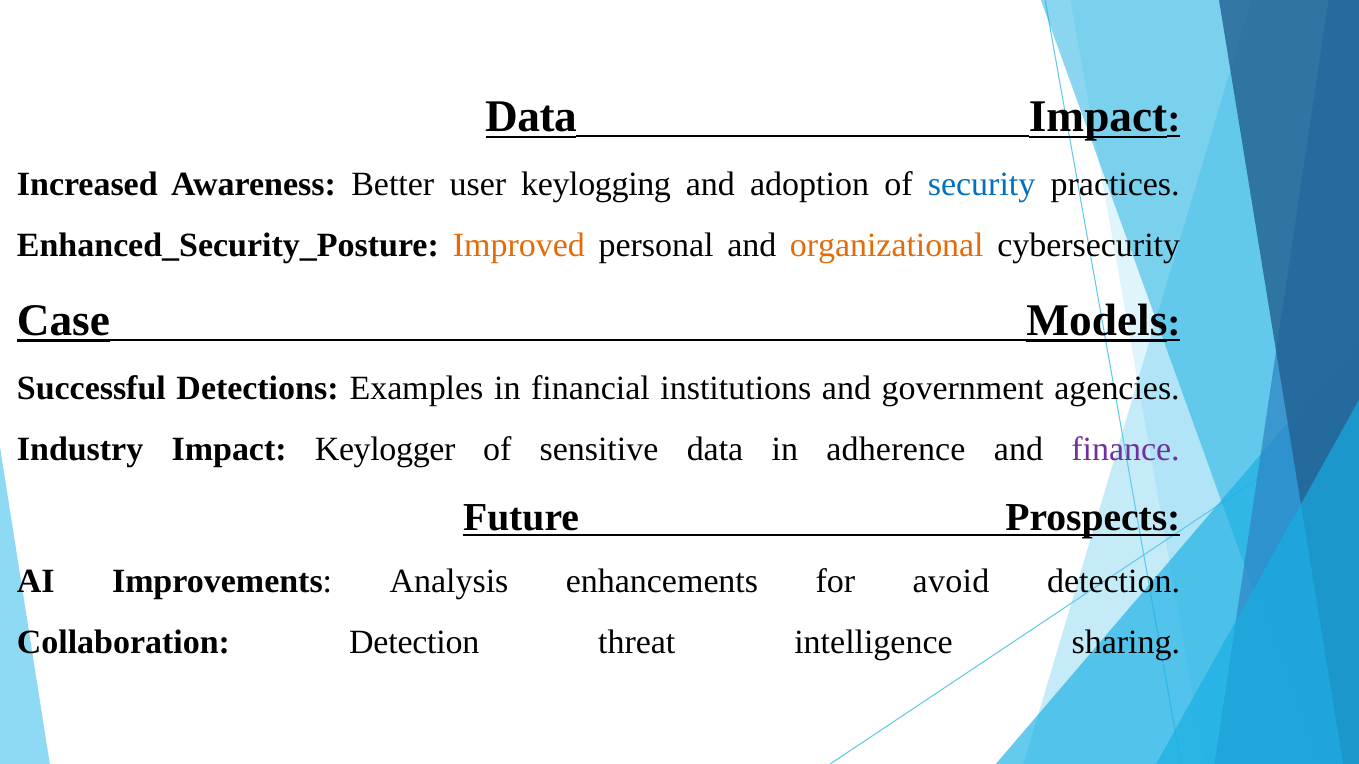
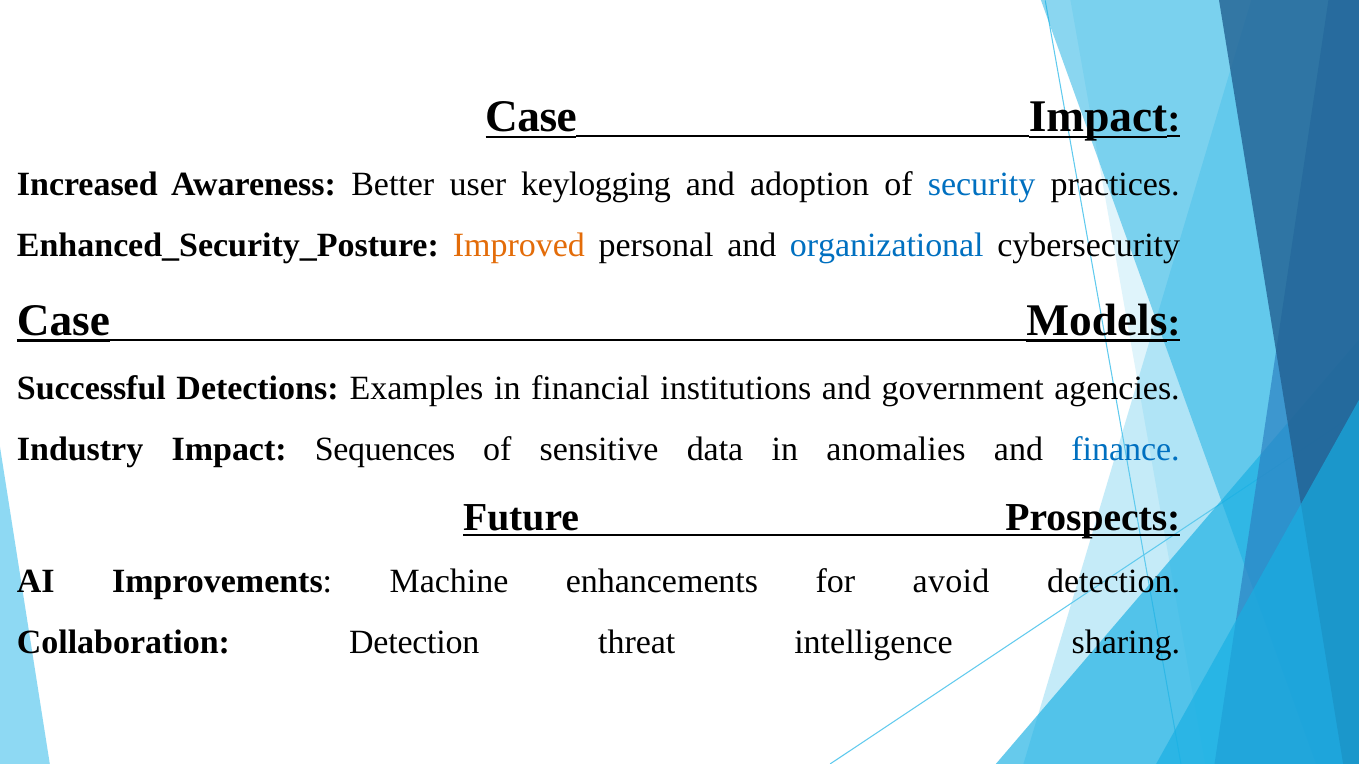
Data at (531, 117): Data -> Case
organizational colour: orange -> blue
Keylogger: Keylogger -> Sequences
adherence: adherence -> anomalies
finance colour: purple -> blue
Analysis: Analysis -> Machine
